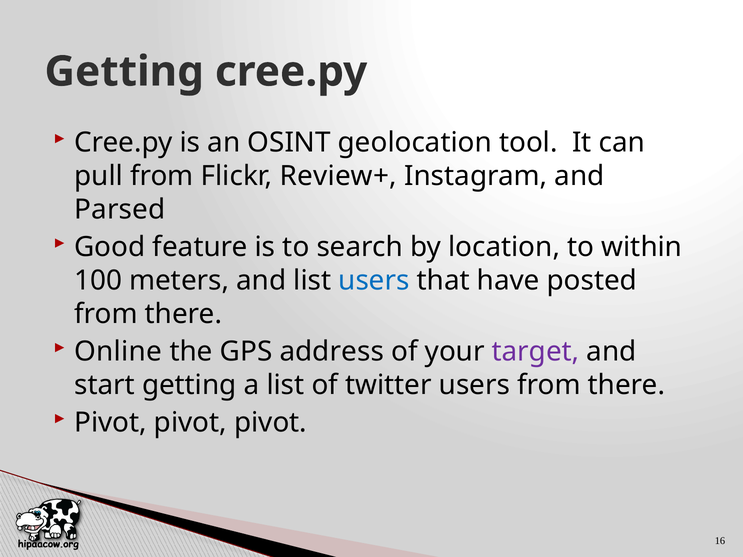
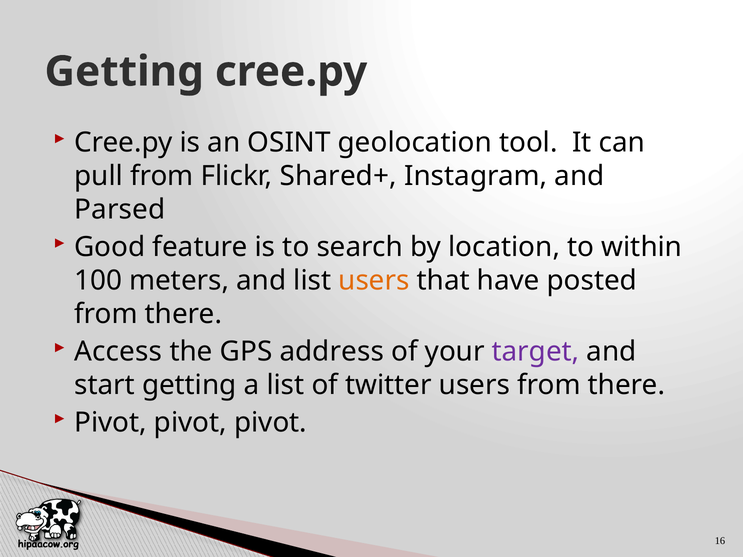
Review+: Review+ -> Shared+
users at (374, 281) colour: blue -> orange
Online: Online -> Access
